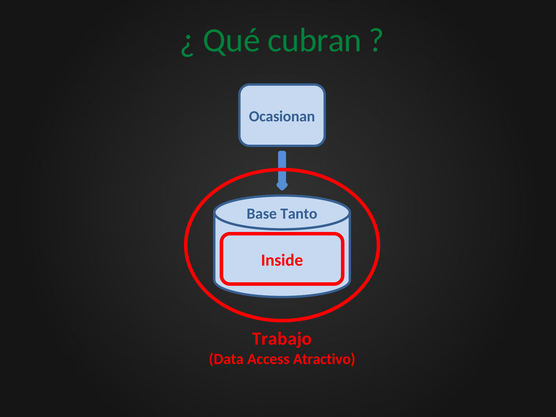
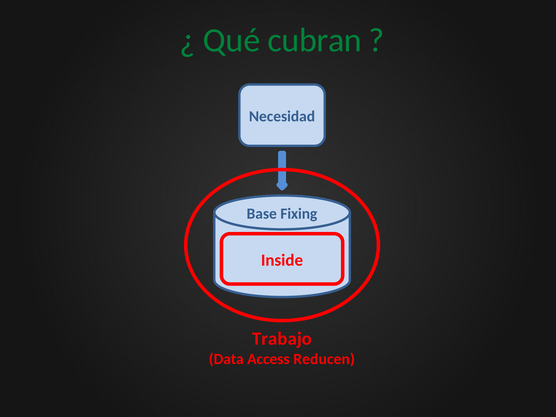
Ocasionan: Ocasionan -> Necesidad
Tanto: Tanto -> Fixing
Atractivo: Atractivo -> Reducen
